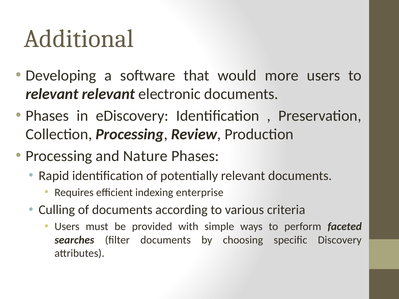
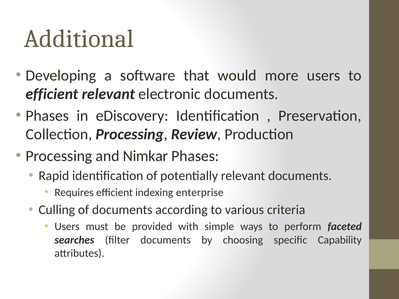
relevant at (52, 94): relevant -> efficient
Nature: Nature -> Nimkar
Discovery: Discovery -> Capability
